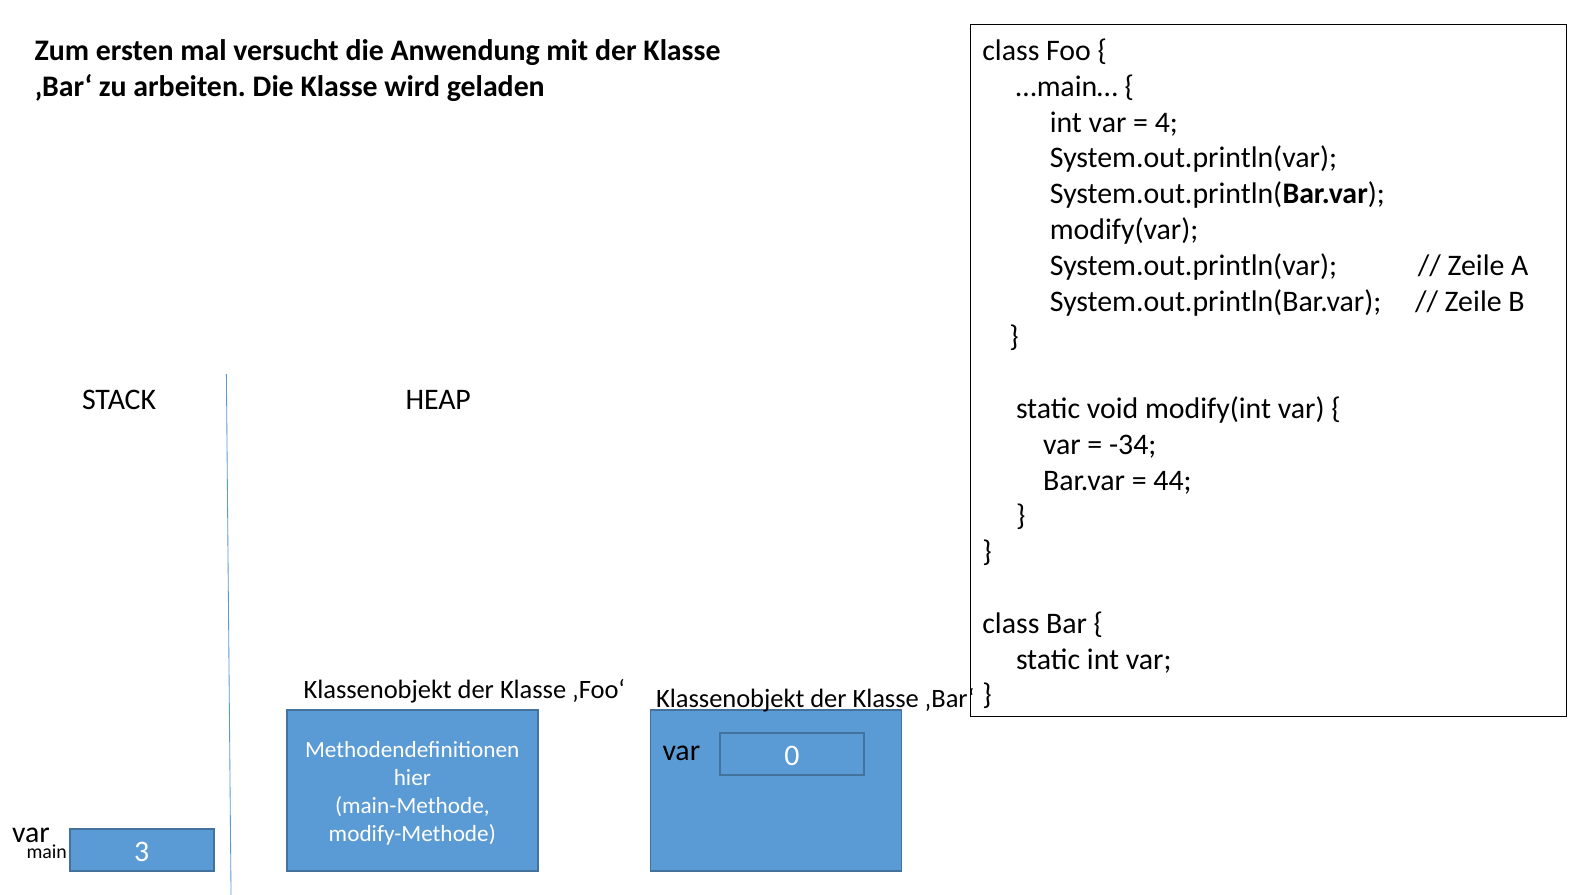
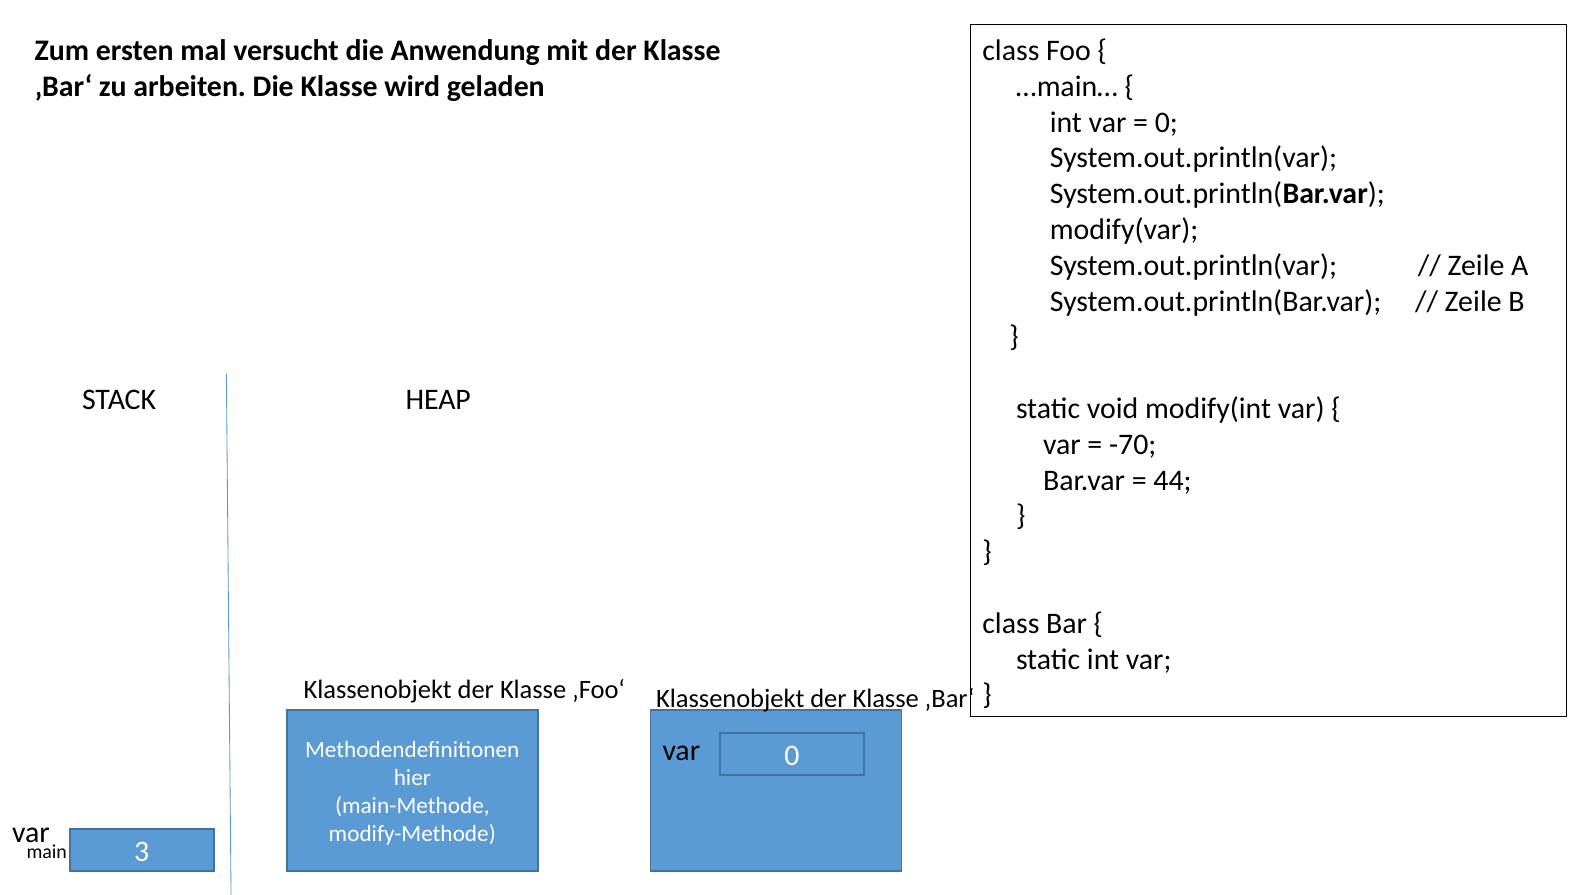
4 at (1166, 122): 4 -> 0
-34: -34 -> -70
